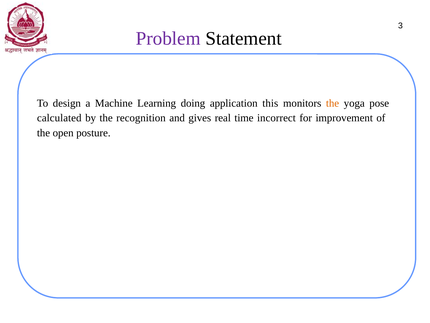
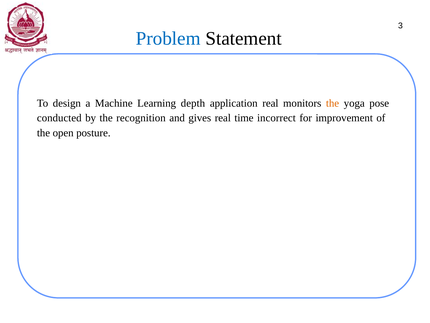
Problem colour: purple -> blue
doing: doing -> depth
application this: this -> real
calculated: calculated -> conducted
